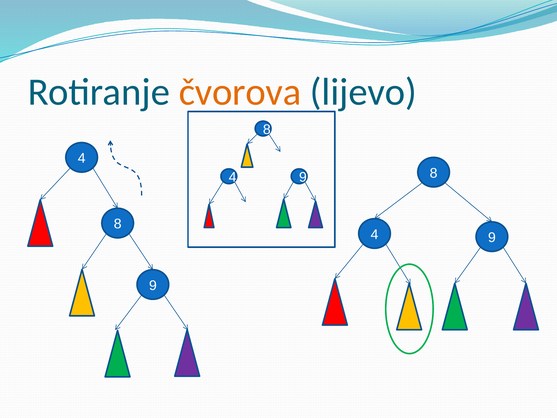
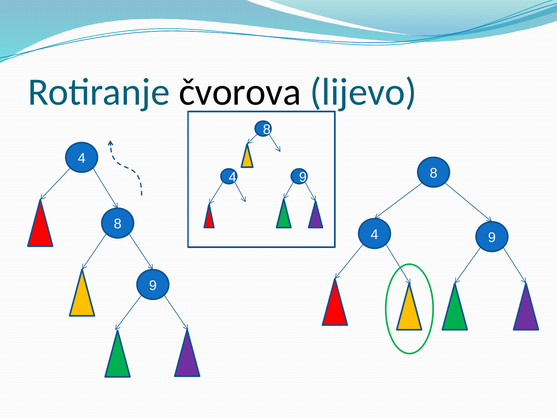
čvorova colour: orange -> black
